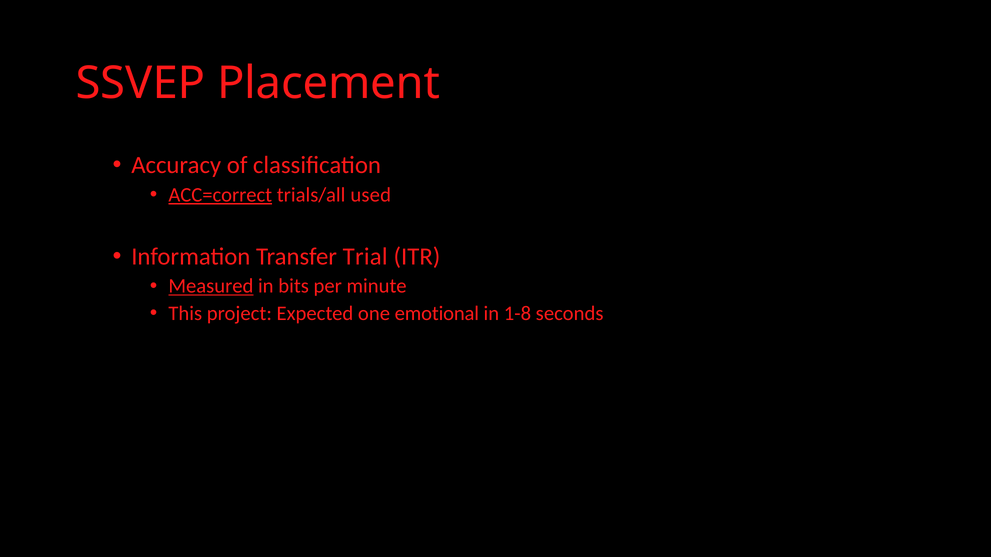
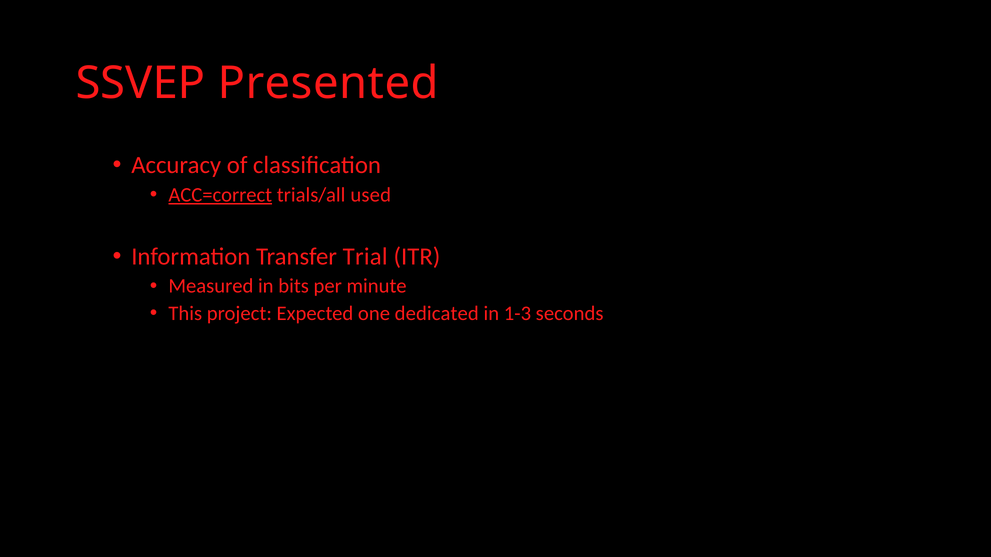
Placement: Placement -> Presented
Measured underline: present -> none
emotional: emotional -> dedicated
1-8: 1-8 -> 1-3
